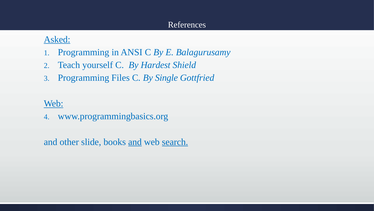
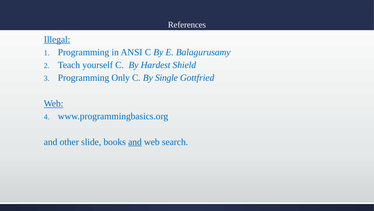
Asked: Asked -> Illegal
Files: Files -> Only
search underline: present -> none
